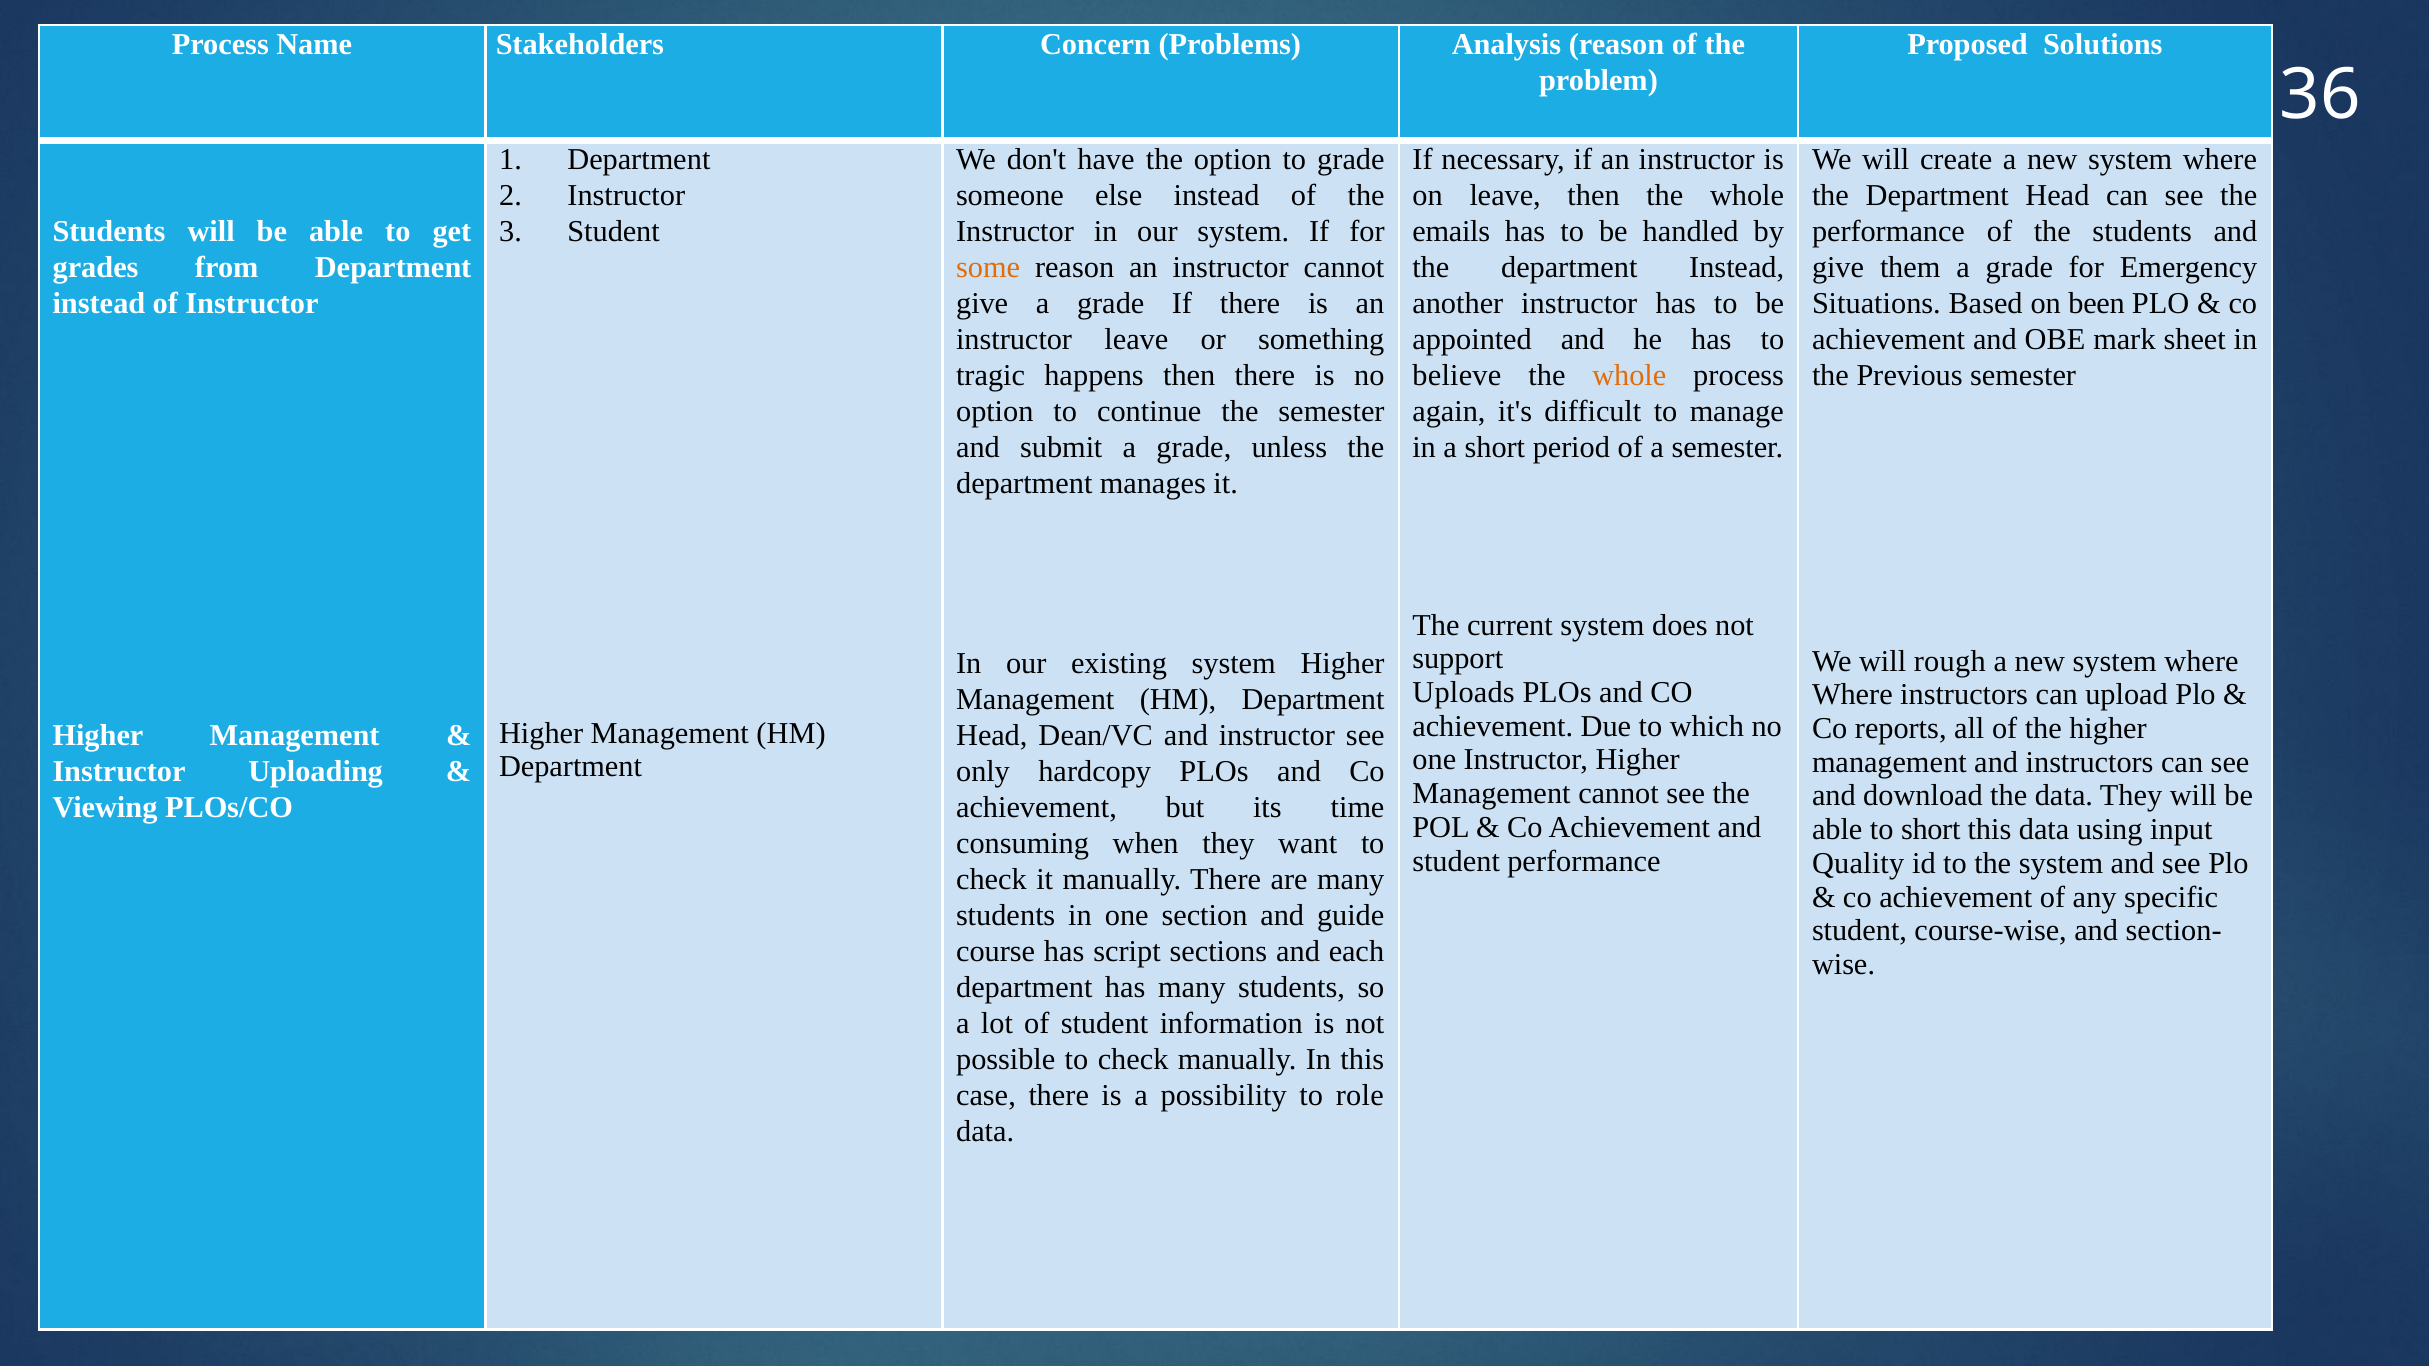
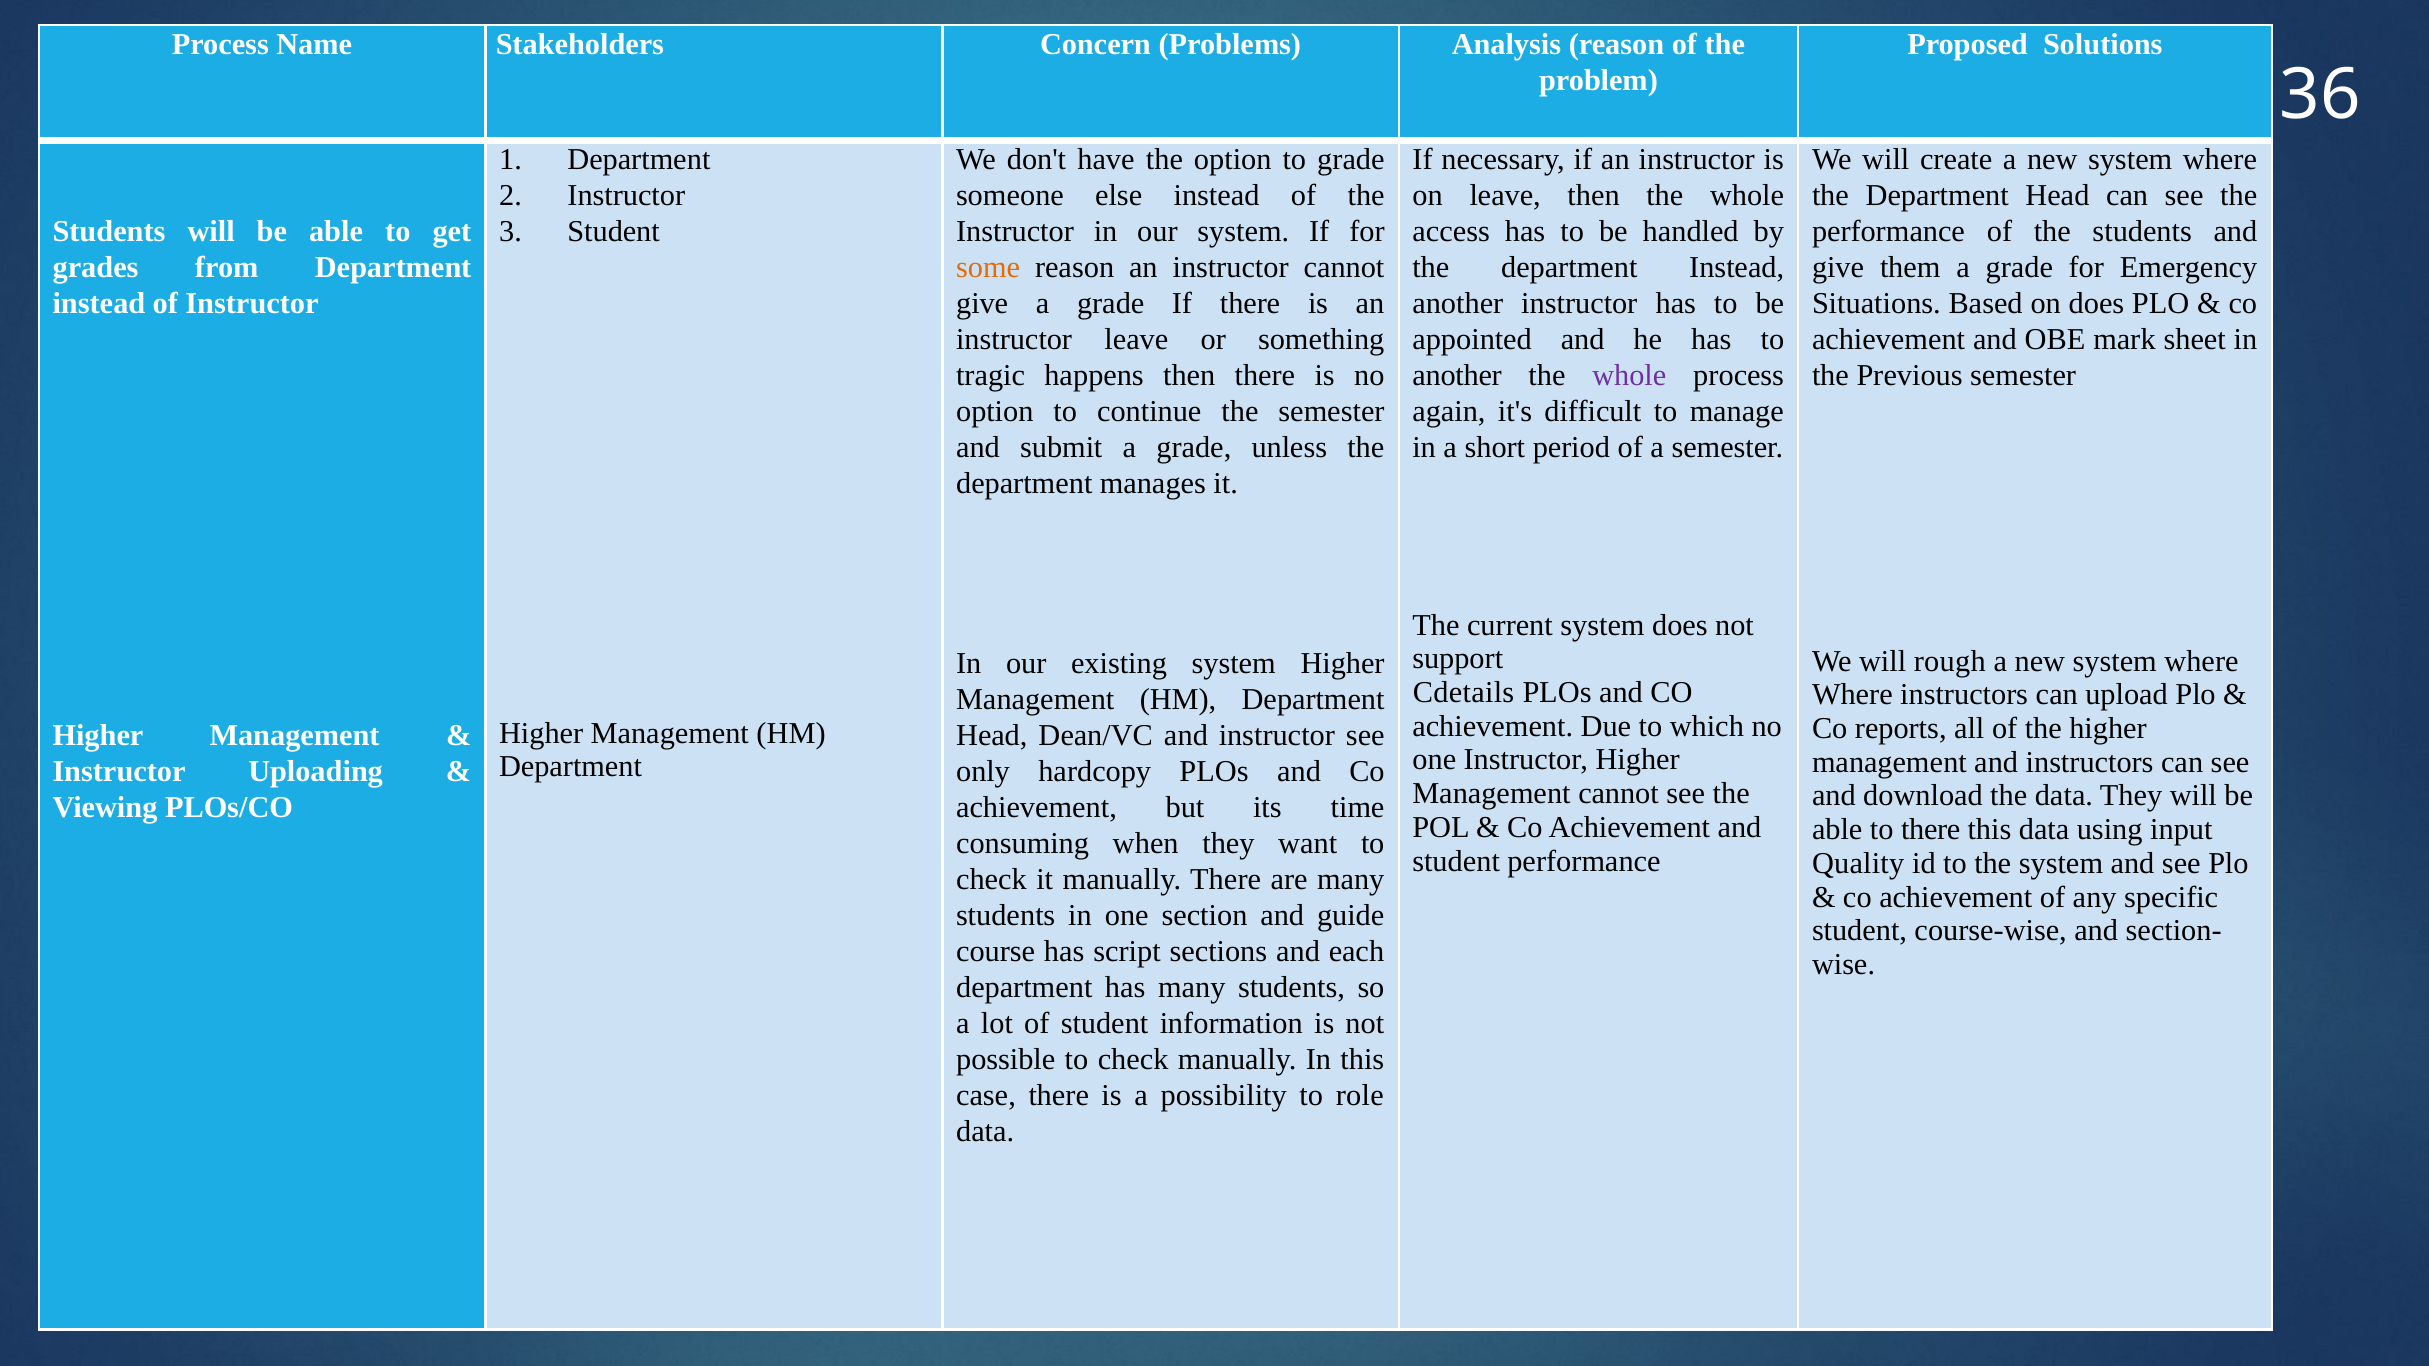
emails: emails -> access
on been: been -> does
believe at (1457, 376): believe -> another
whole at (1629, 376) colour: orange -> purple
Uploads: Uploads -> Cdetails
to short: short -> there
